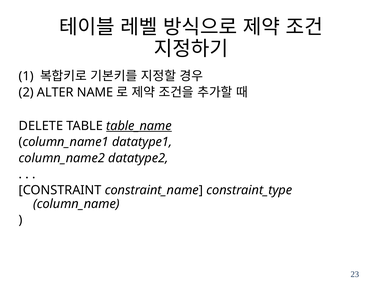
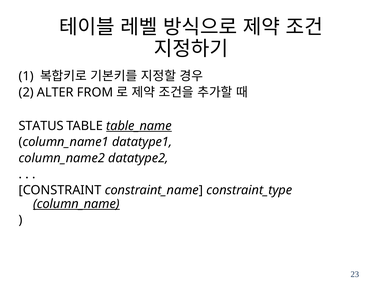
NAME: NAME -> FROM
DELETE: DELETE -> STATUS
column_name underline: none -> present
